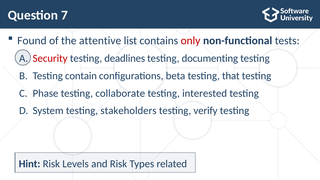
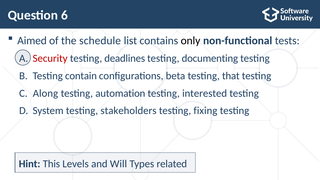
7: 7 -> 6
Found: Found -> Aimed
attentive: attentive -> schedule
only colour: red -> black
Phase: Phase -> Along
collaborate: collaborate -> automation
verify: verify -> fixing
Hint Risk: Risk -> This
and Risk: Risk -> Will
